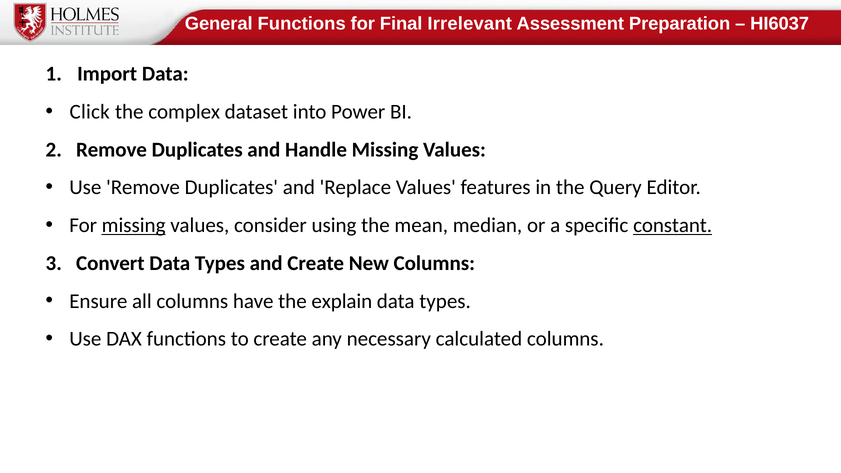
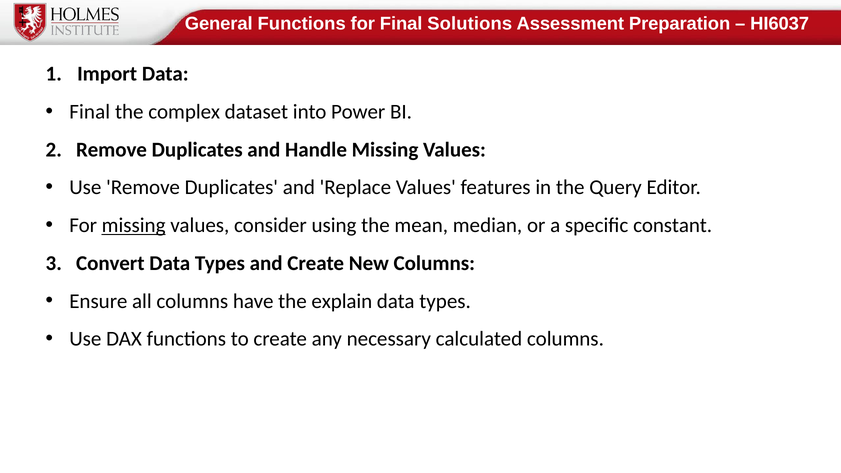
Irrelevant: Irrelevant -> Solutions
Click at (90, 112): Click -> Final
constant underline: present -> none
